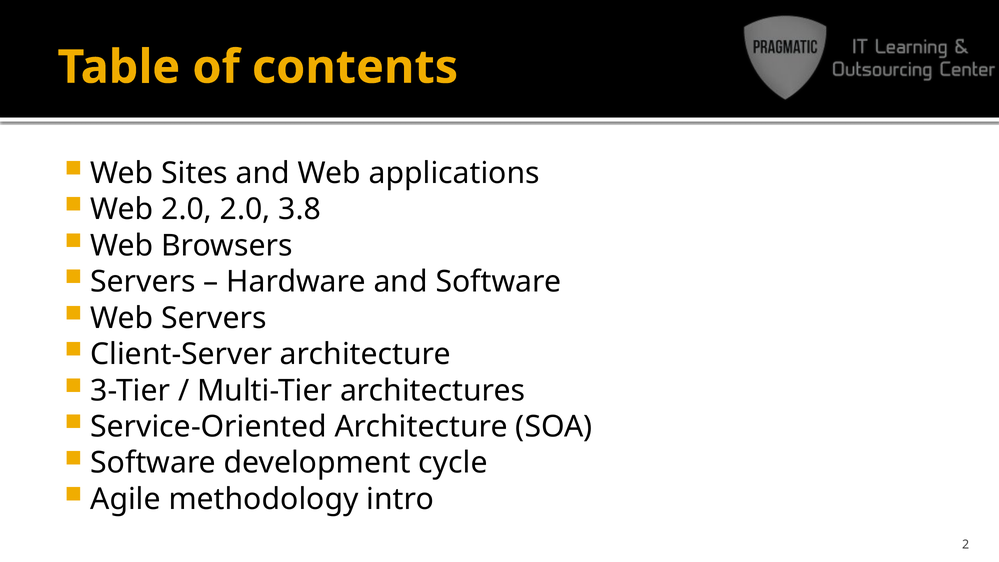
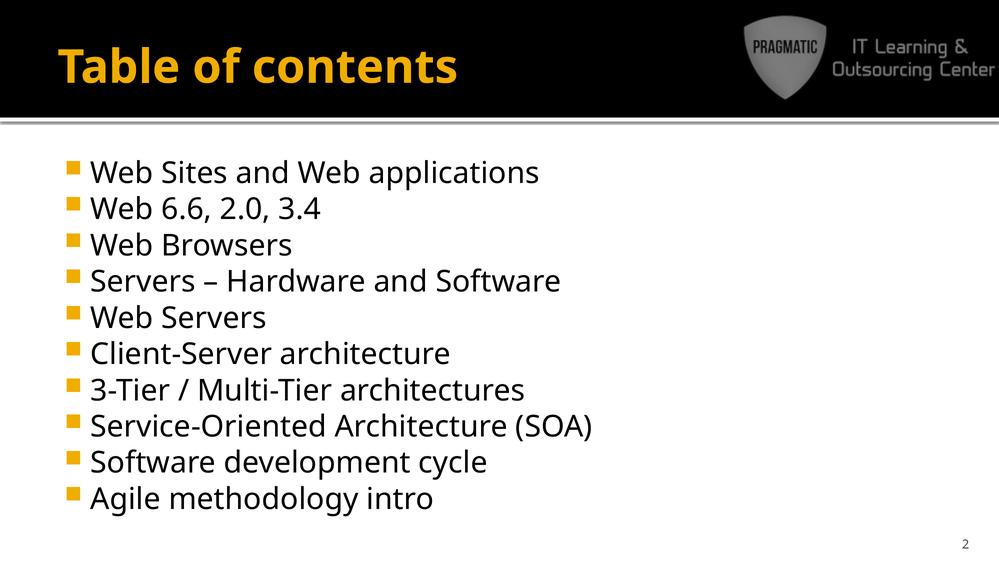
Web 2.0: 2.0 -> 6.6
3.8: 3.8 -> 3.4
